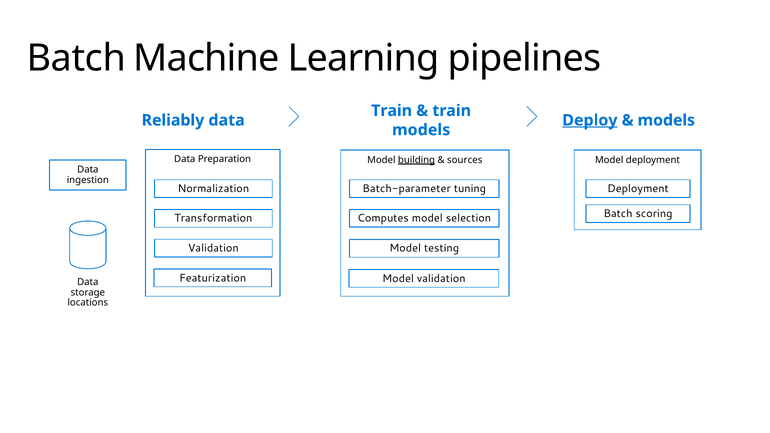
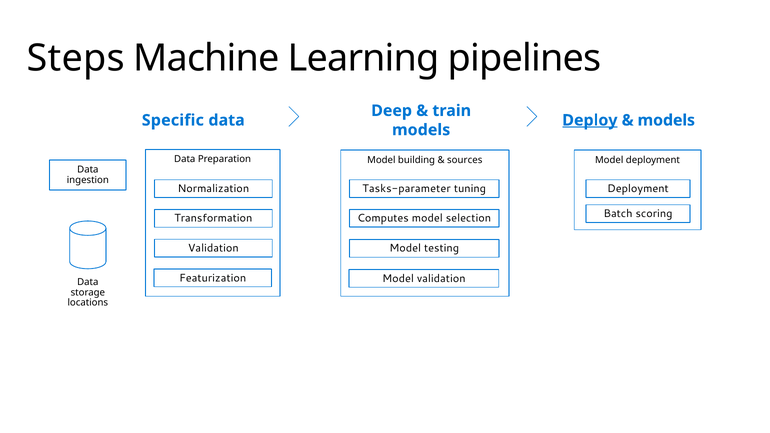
Batch at (76, 58): Batch -> Steps
Train at (392, 111): Train -> Deep
Reliably: Reliably -> Specific
building underline: present -> none
Batch-parameter: Batch-parameter -> Tasks-parameter
